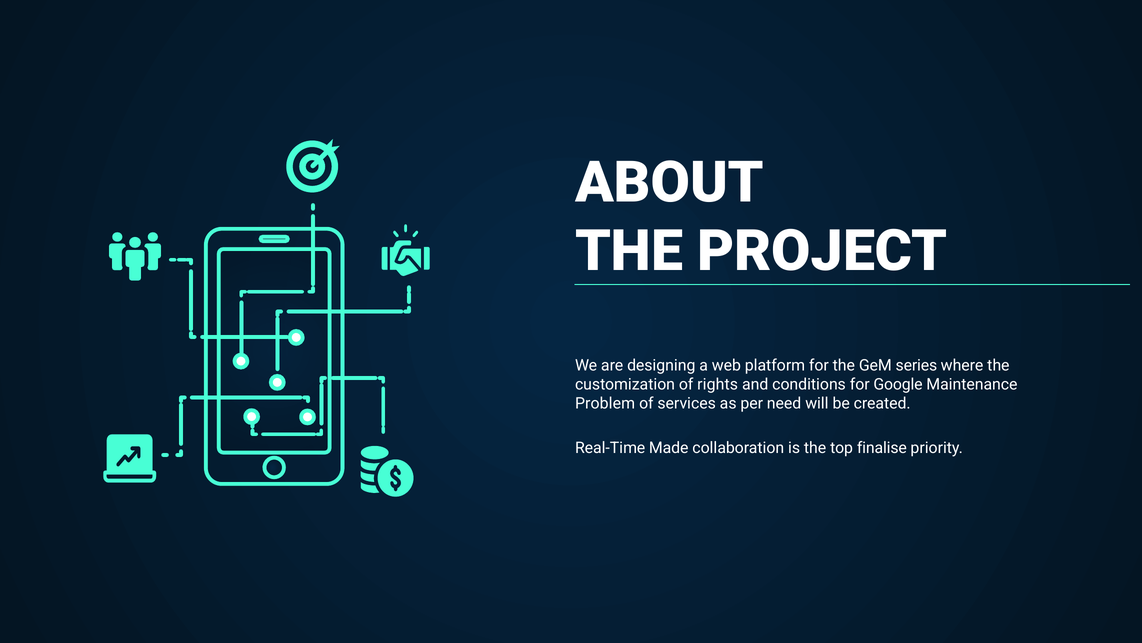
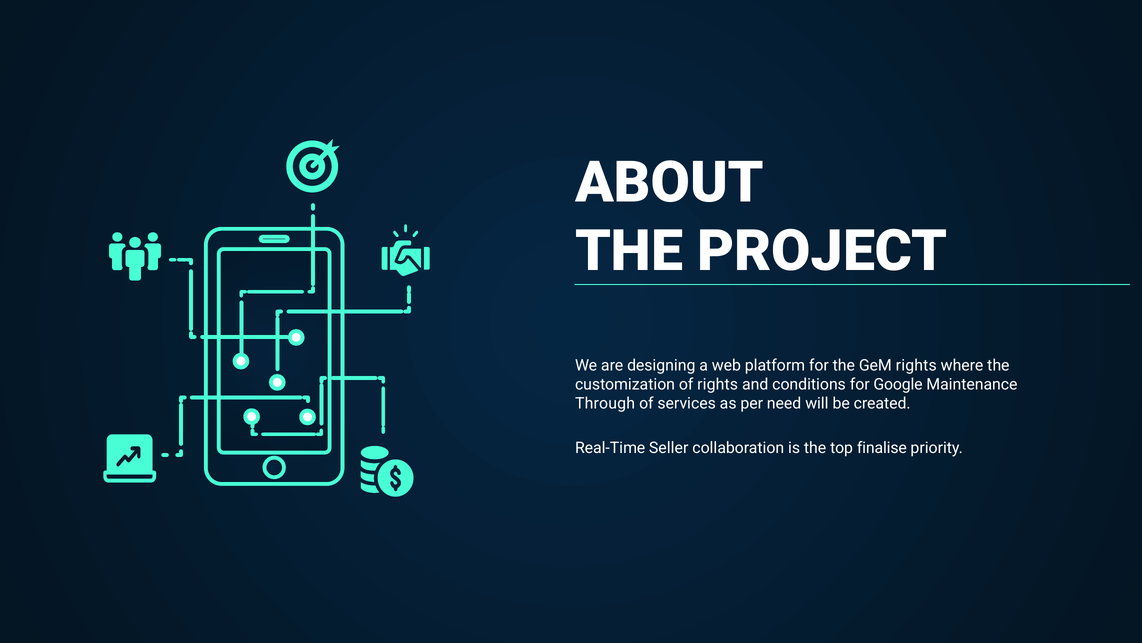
GeM series: series -> rights
Problem: Problem -> Through
Made: Made -> Seller
